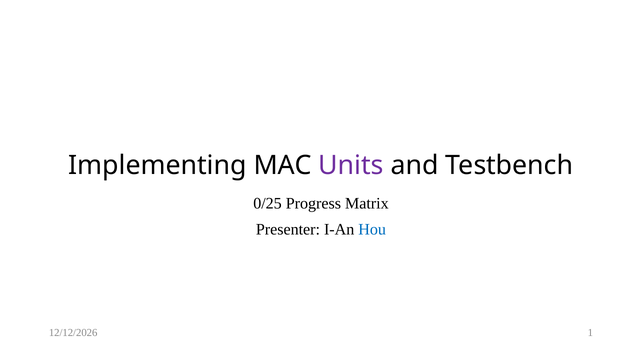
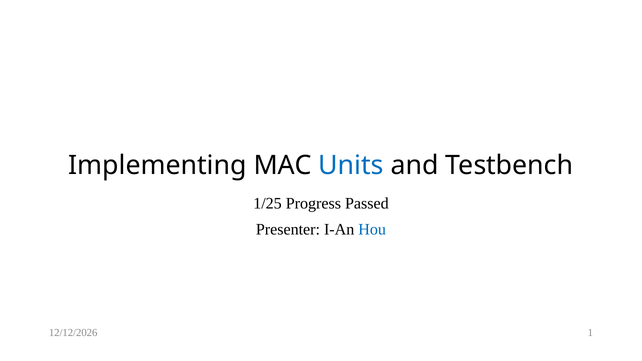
Units colour: purple -> blue
0/25: 0/25 -> 1/25
Matrix: Matrix -> Passed
